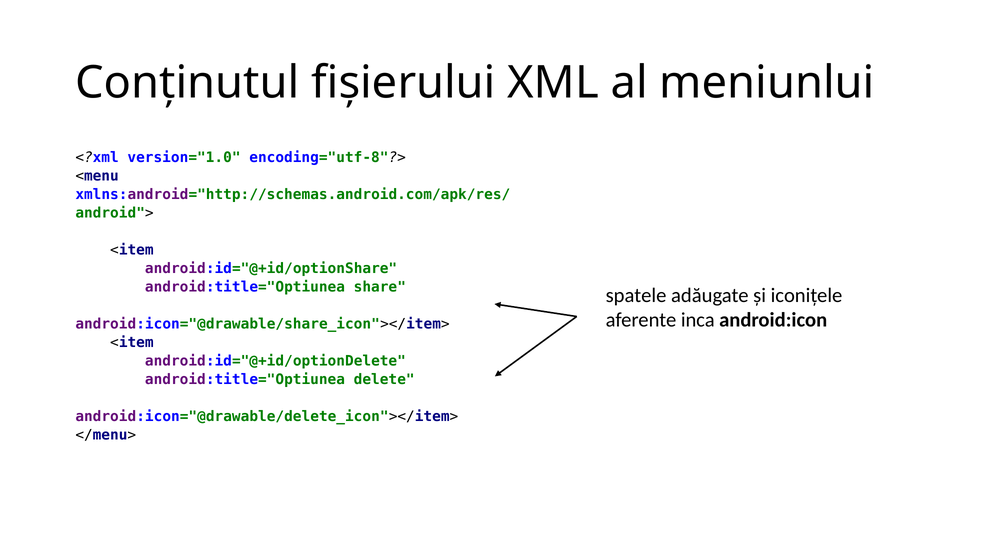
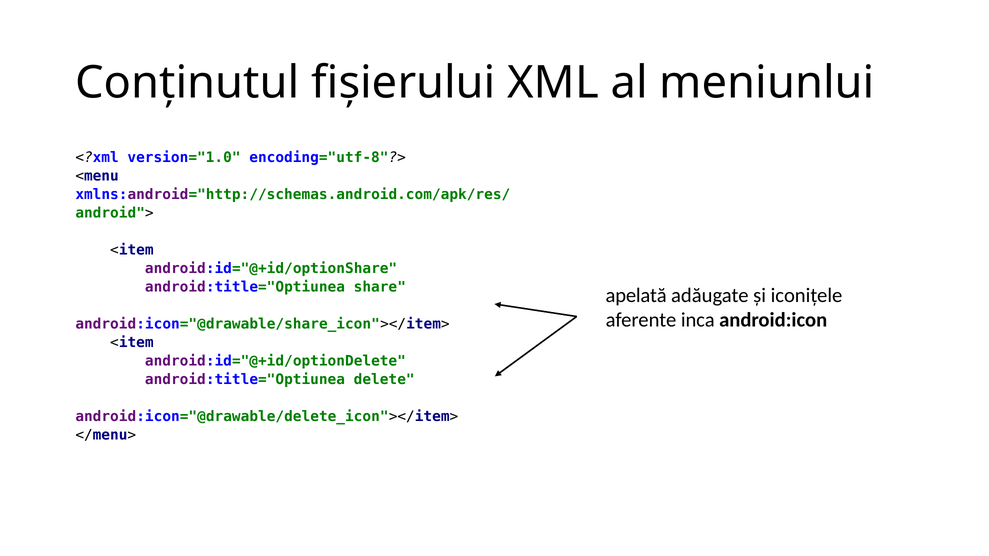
spatele: spatele -> apelată
